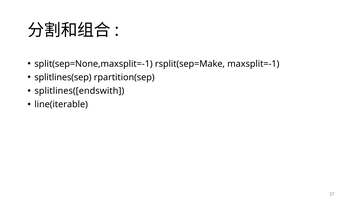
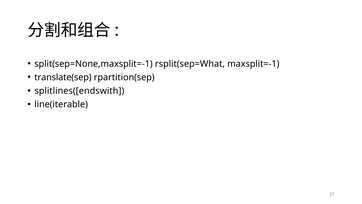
rsplit(sep=Make: rsplit(sep=Make -> rsplit(sep=What
splitlines(sep: splitlines(sep -> translate(sep
